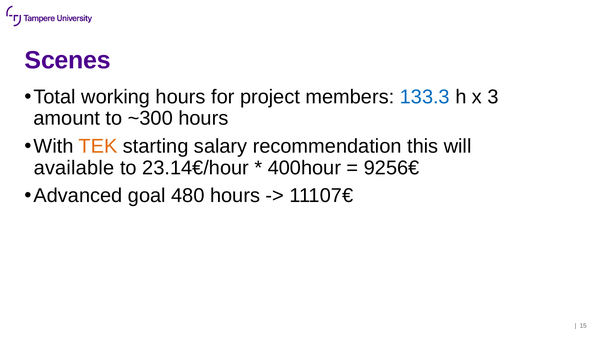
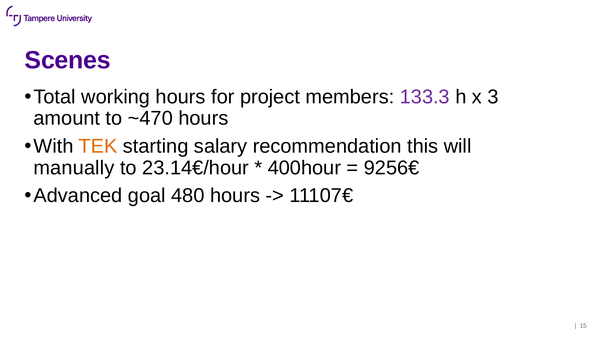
133.3 colour: blue -> purple
~300: ~300 -> ~470
available: available -> manually
